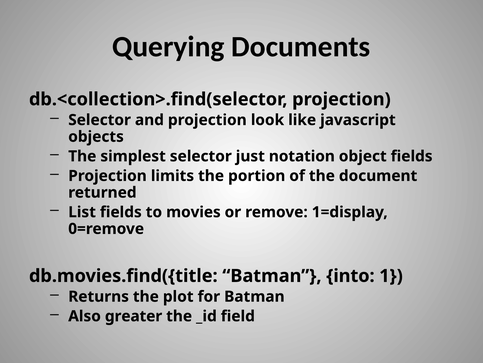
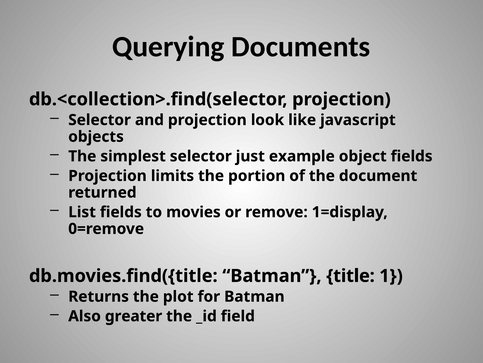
notation: notation -> example
into: into -> title
